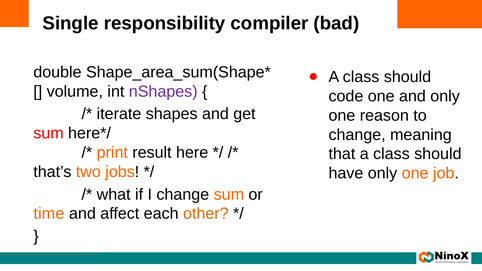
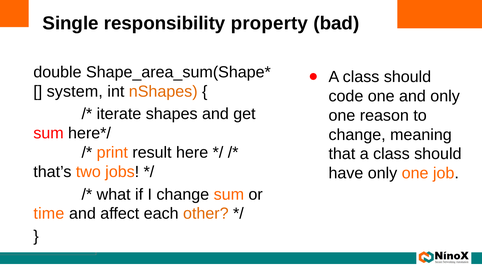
compiler: compiler -> property
volume: volume -> system
nShapes colour: purple -> orange
